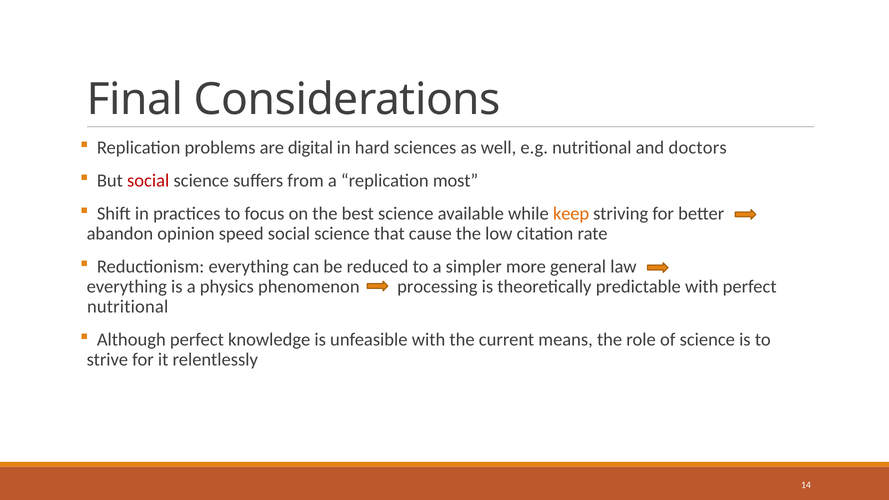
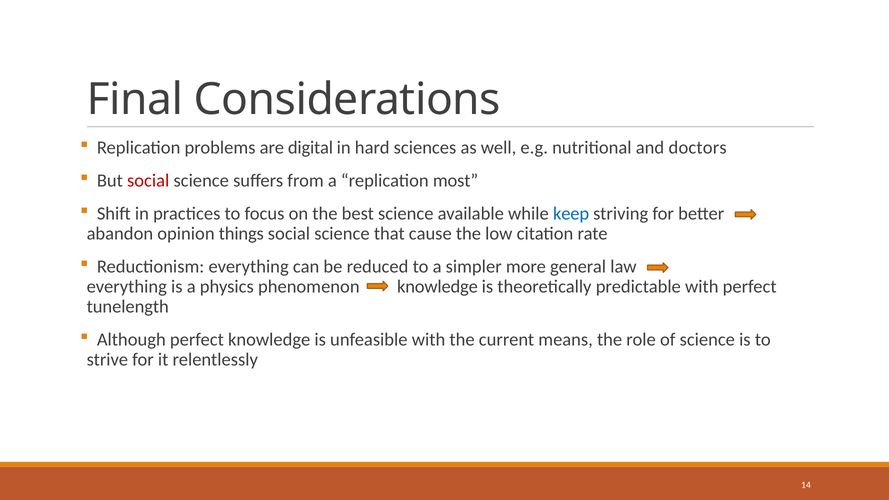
keep colour: orange -> blue
speed: speed -> things
phenomenon processing: processing -> knowledge
nutritional at (128, 307): nutritional -> tunelength
